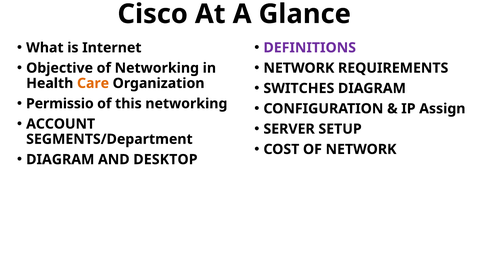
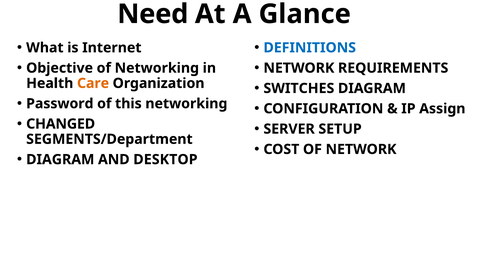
Cisco: Cisco -> Need
DEFINITIONS colour: purple -> blue
Permissio: Permissio -> Password
ACCOUNT: ACCOUNT -> CHANGED
